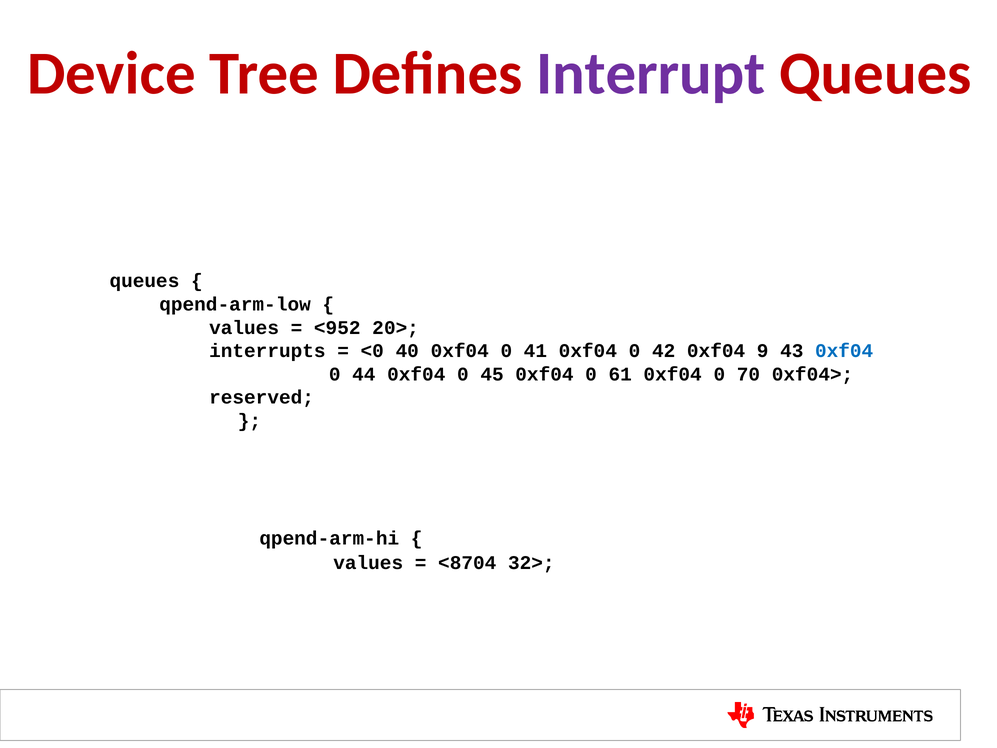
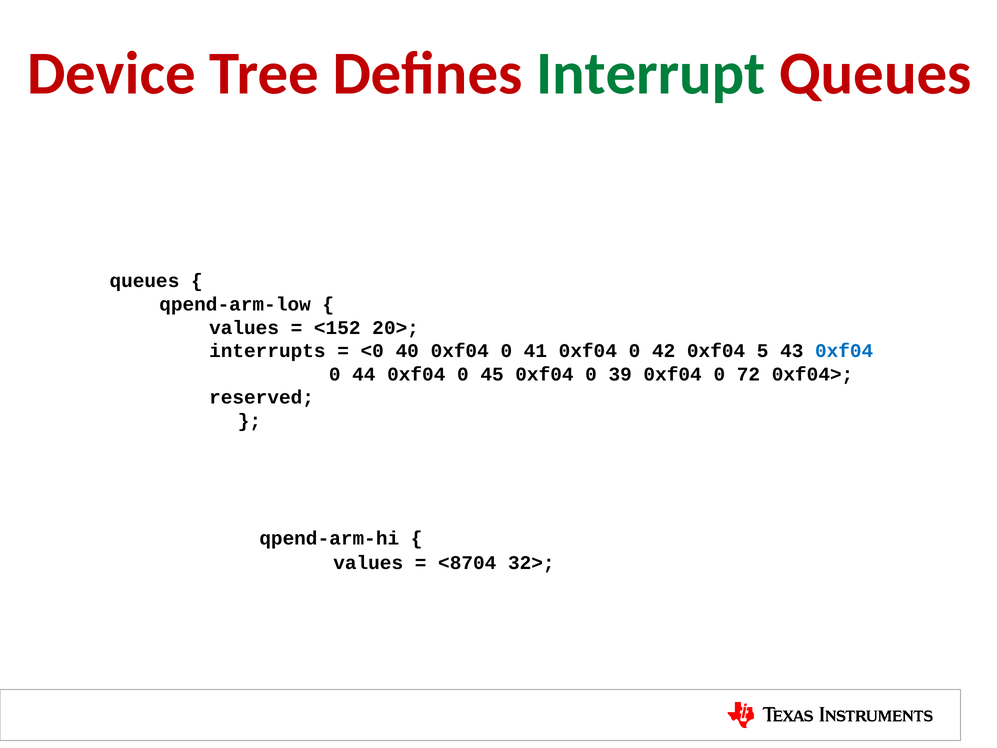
Interrupt colour: purple -> green
<952: <952 -> <152
9: 9 -> 5
61: 61 -> 39
70: 70 -> 72
